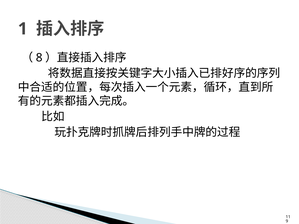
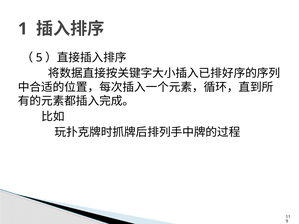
8: 8 -> 5
